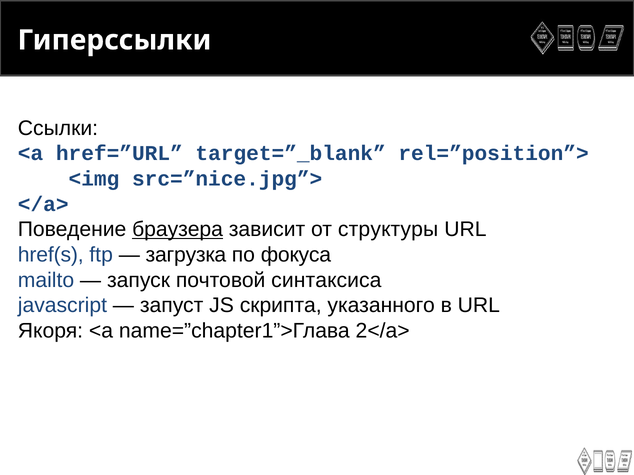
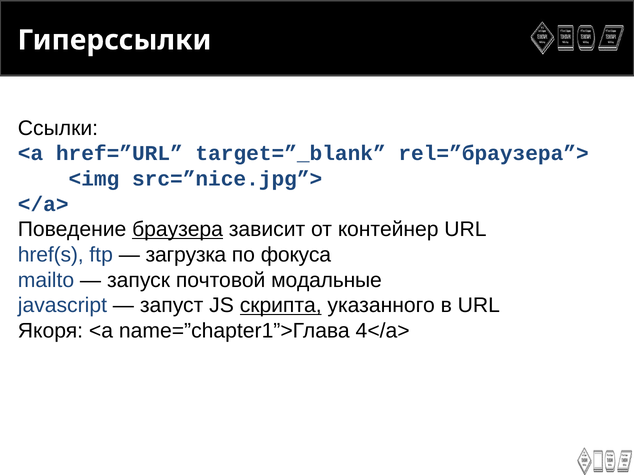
rel=”position”>: rel=”position”> -> rel=”браузера”>
структуры: структуры -> контейнер
синтаксиса: синтаксиса -> модальные
скрипта underline: none -> present
2</a>: 2</a> -> 4</a>
